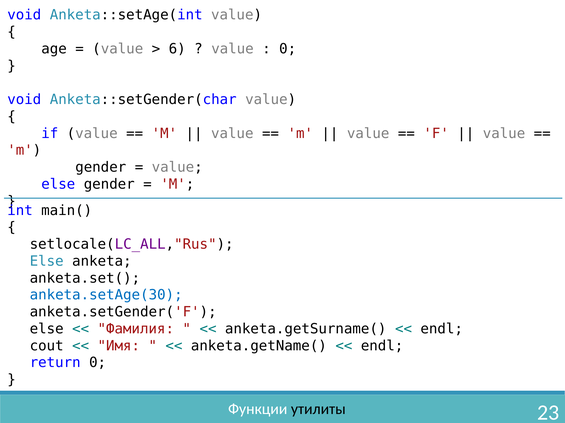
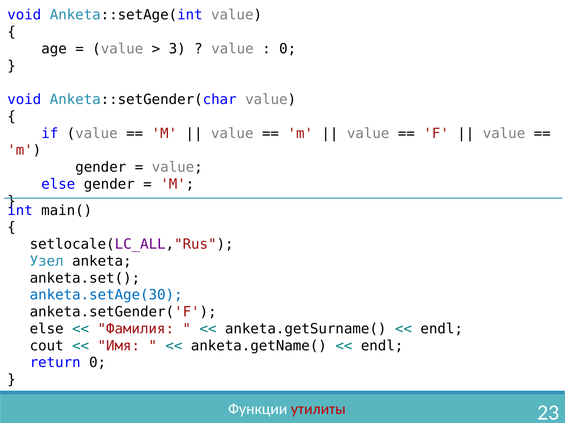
6: 6 -> 3
Else at (47, 262): Else -> Узел
утилиты colour: black -> red
